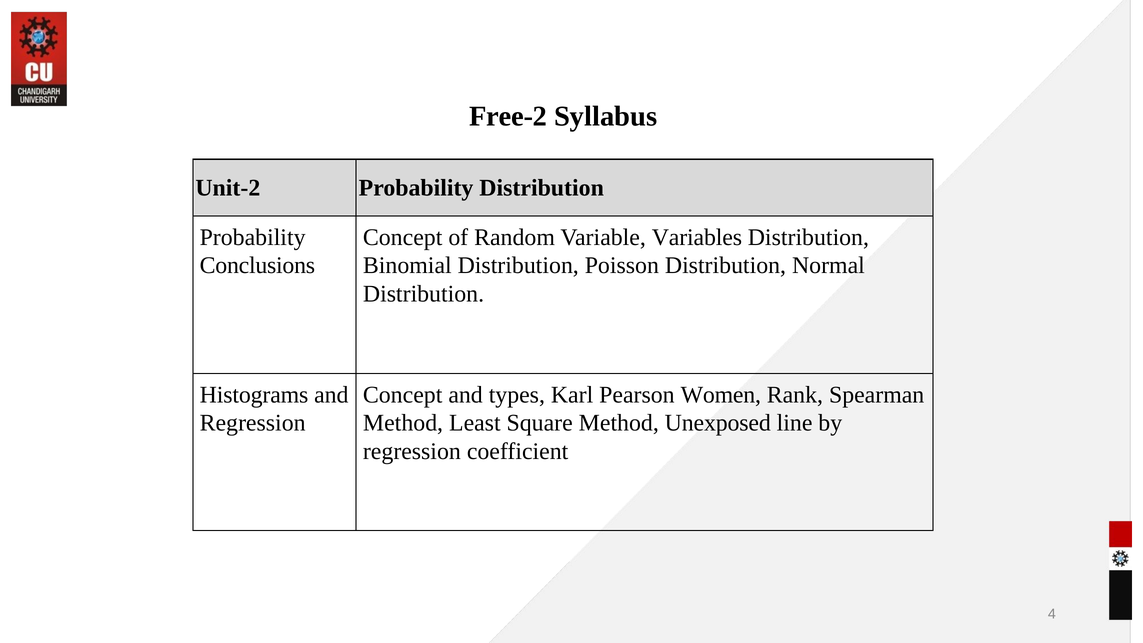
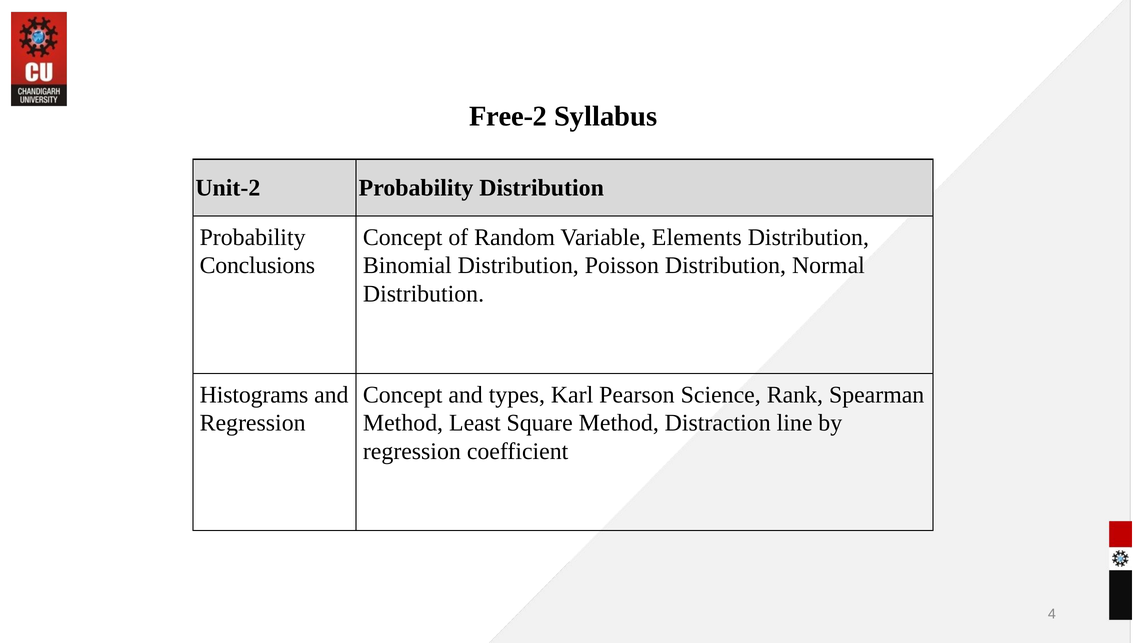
Variables: Variables -> Elements
Women: Women -> Science
Unexposed: Unexposed -> Distraction
